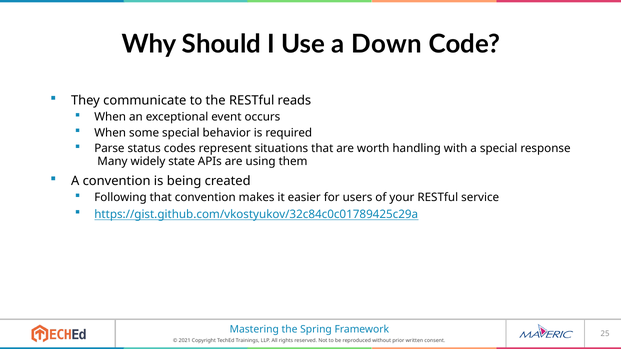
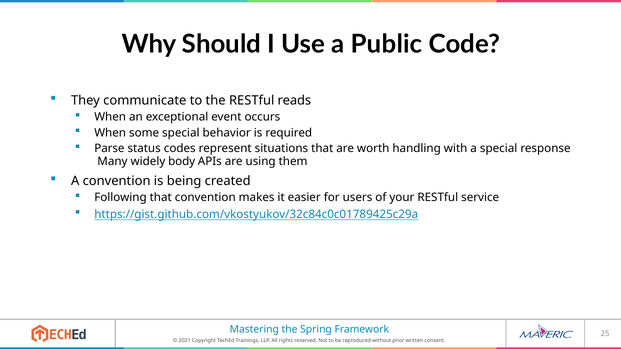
Down: Down -> Public
state: state -> body
